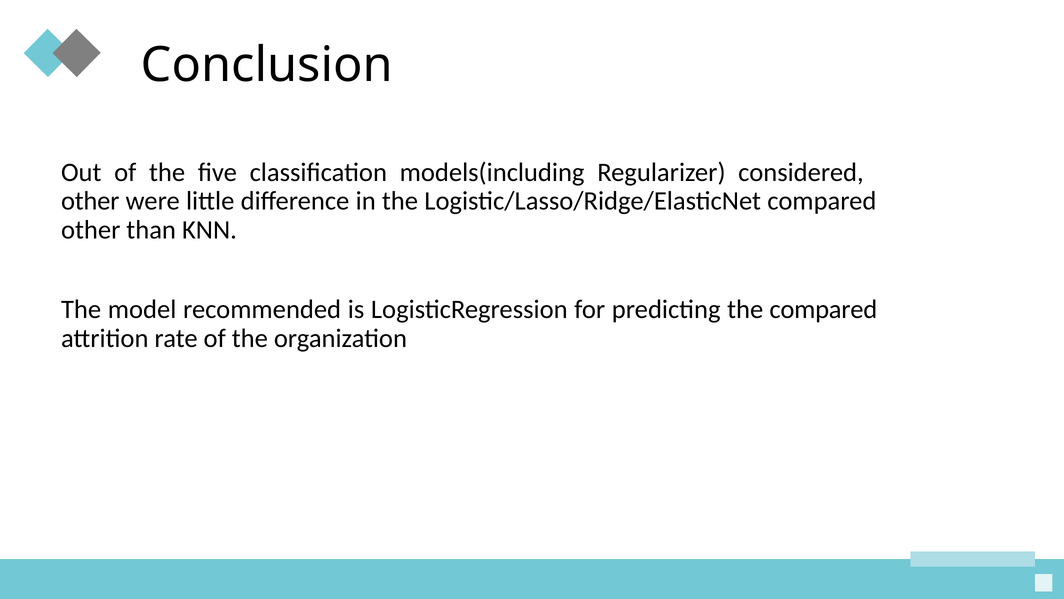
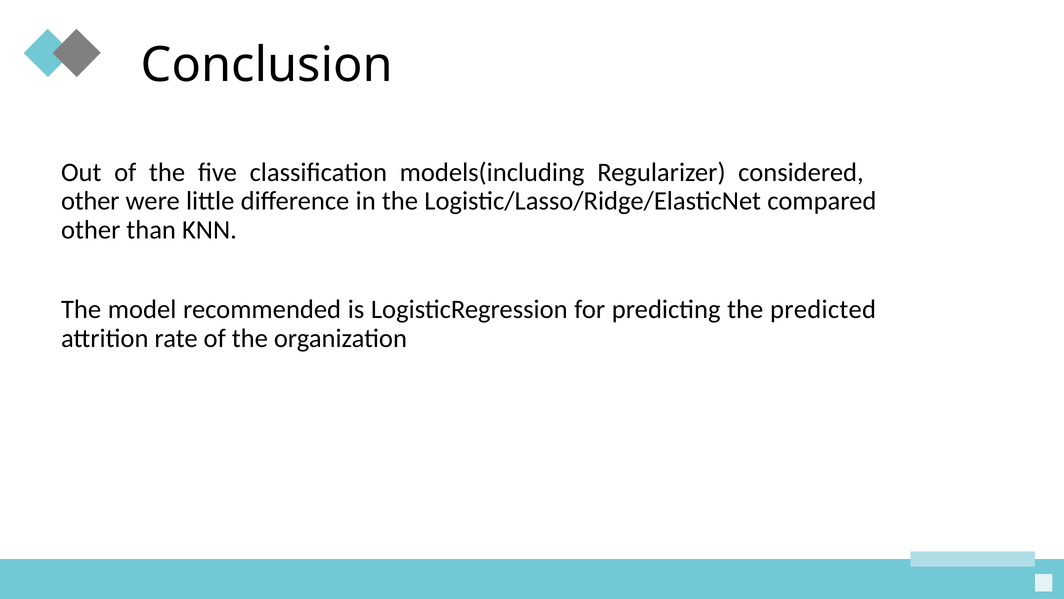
the compared: compared -> predicted
